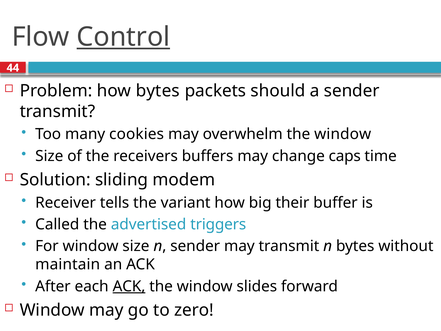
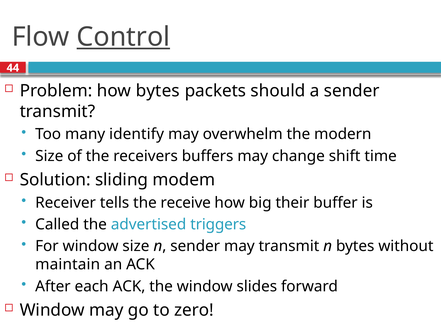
cookies: cookies -> identify
overwhelm the window: window -> modern
caps: caps -> shift
variant: variant -> receive
ACK at (129, 286) underline: present -> none
